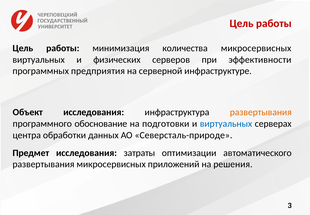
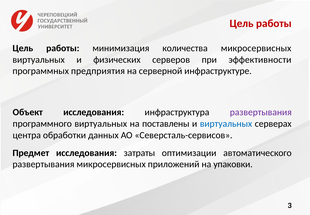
развертывания at (261, 112) colour: orange -> purple
программного обоснование: обоснование -> виртуальных
подготовки: подготовки -> поставлены
Северсталь-природе: Северсталь-природе -> Северсталь-сервисов
решения: решения -> упаковки
